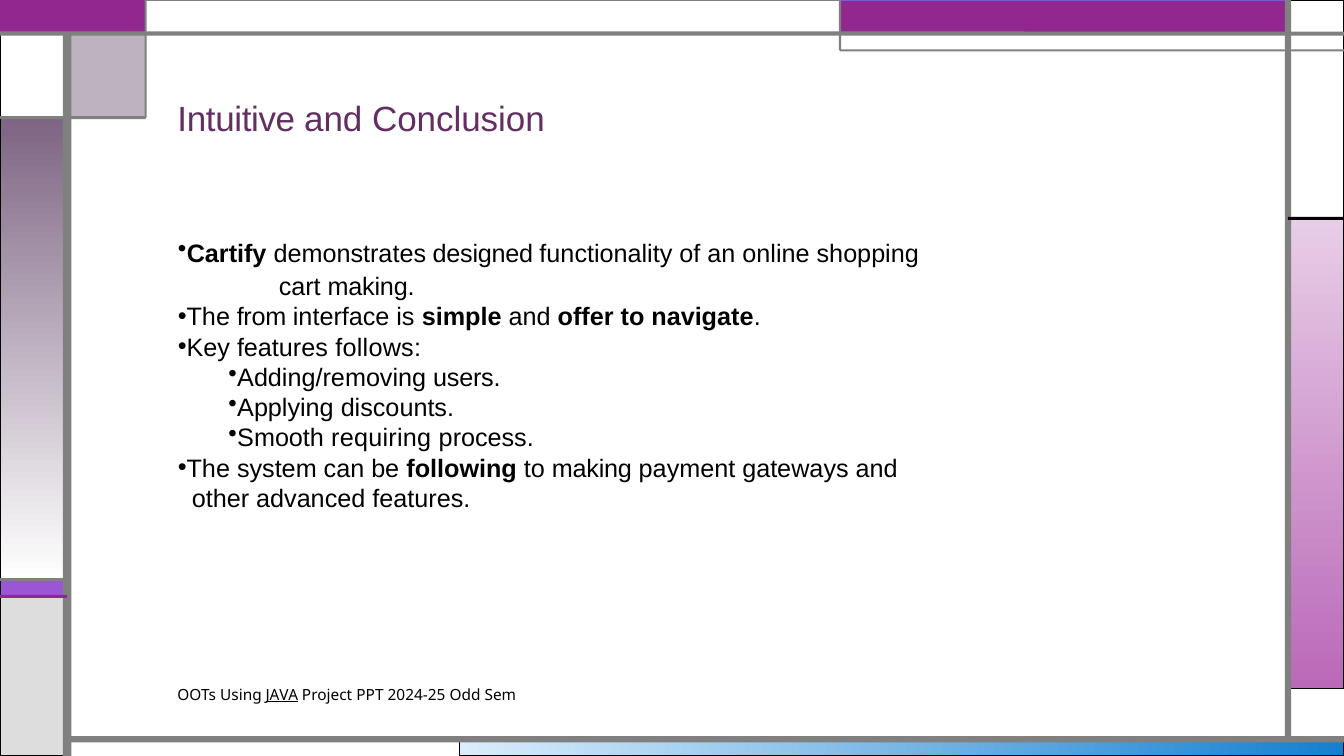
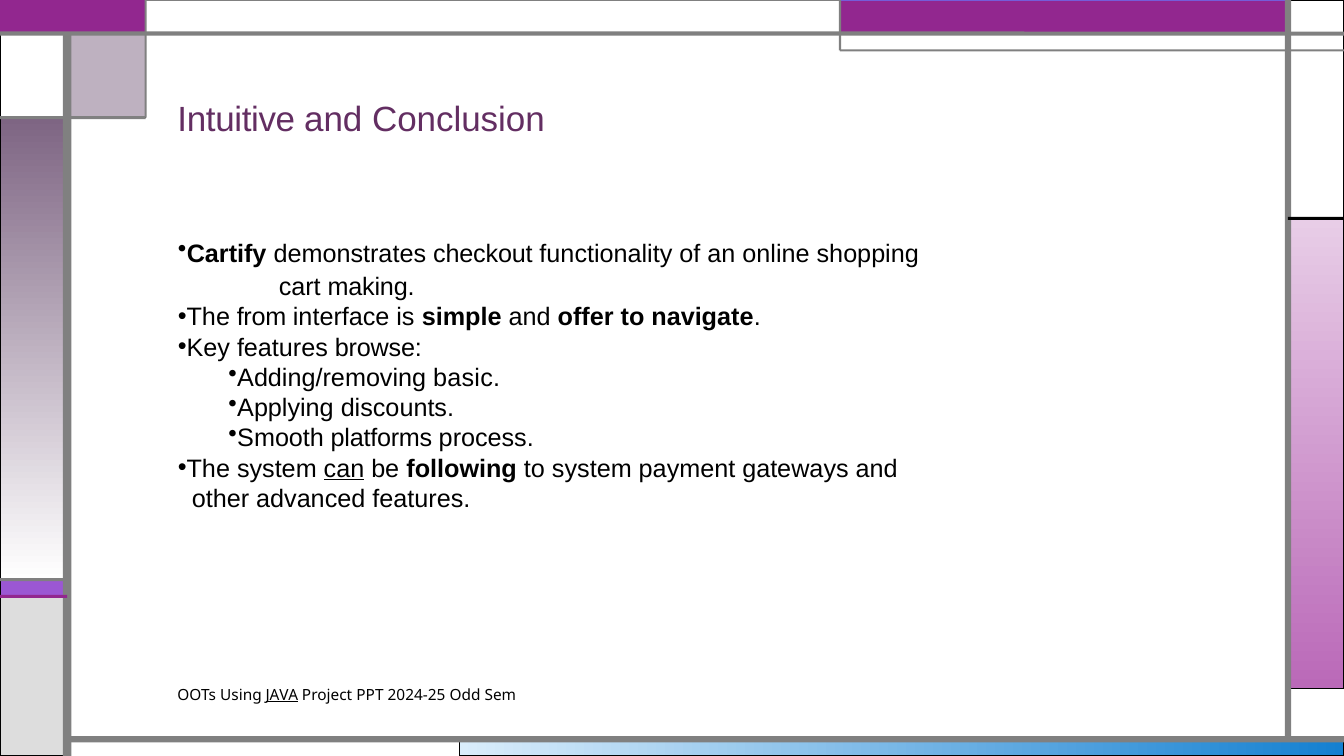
designed: designed -> checkout
follows: follows -> browse
users: users -> basic
requiring: requiring -> platforms
can underline: none -> present
to making: making -> system
